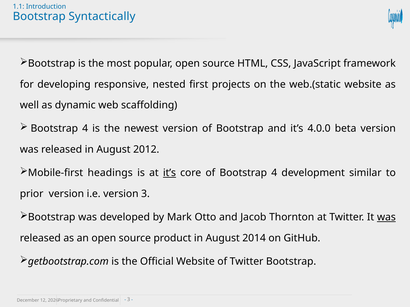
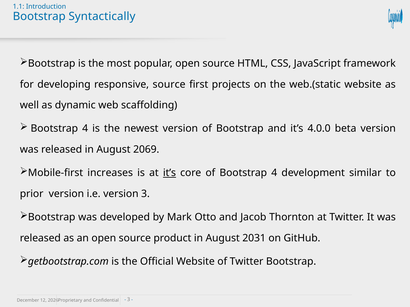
responsive nested: nested -> source
2012: 2012 -> 2069
headings: headings -> increases
was at (386, 218) underline: present -> none
2014: 2014 -> 2031
